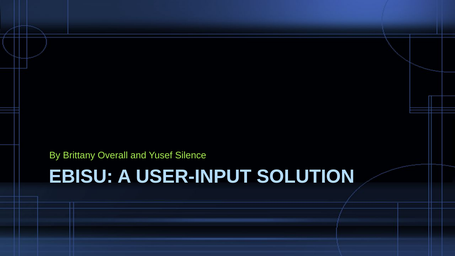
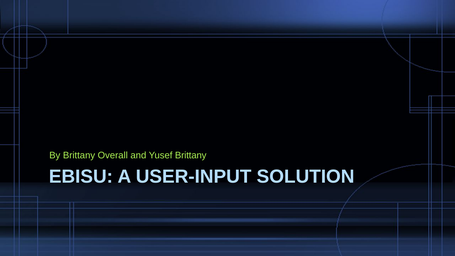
Yusef Silence: Silence -> Brittany
